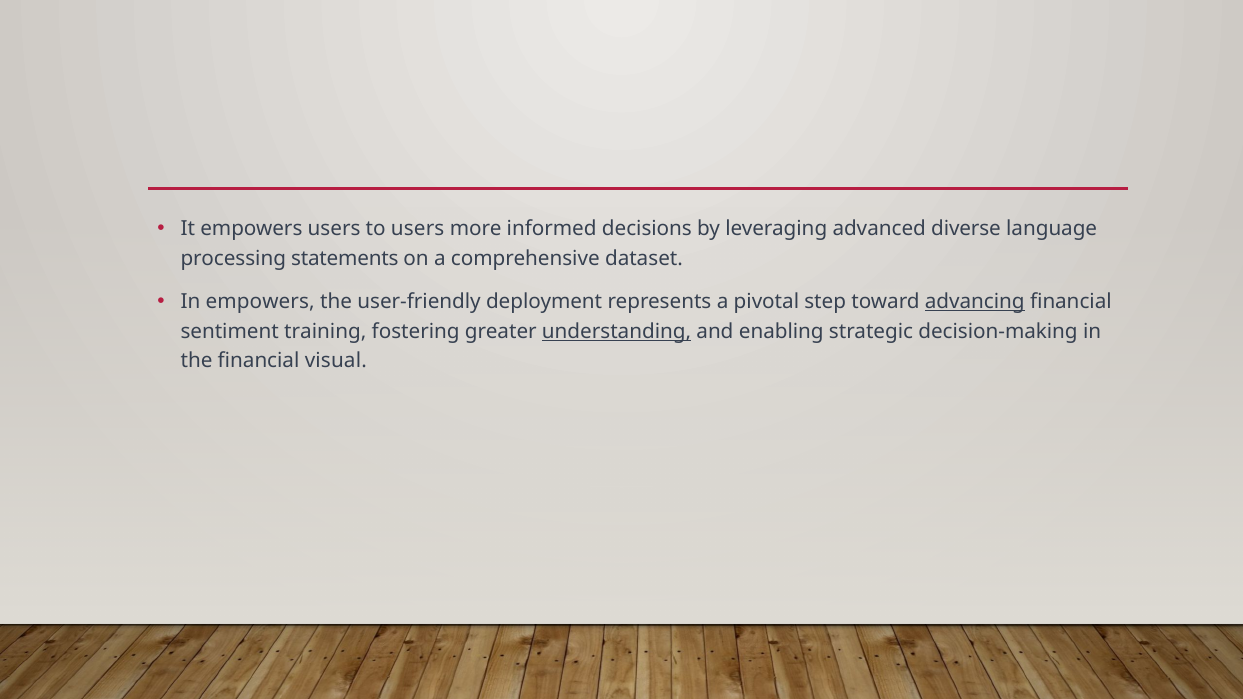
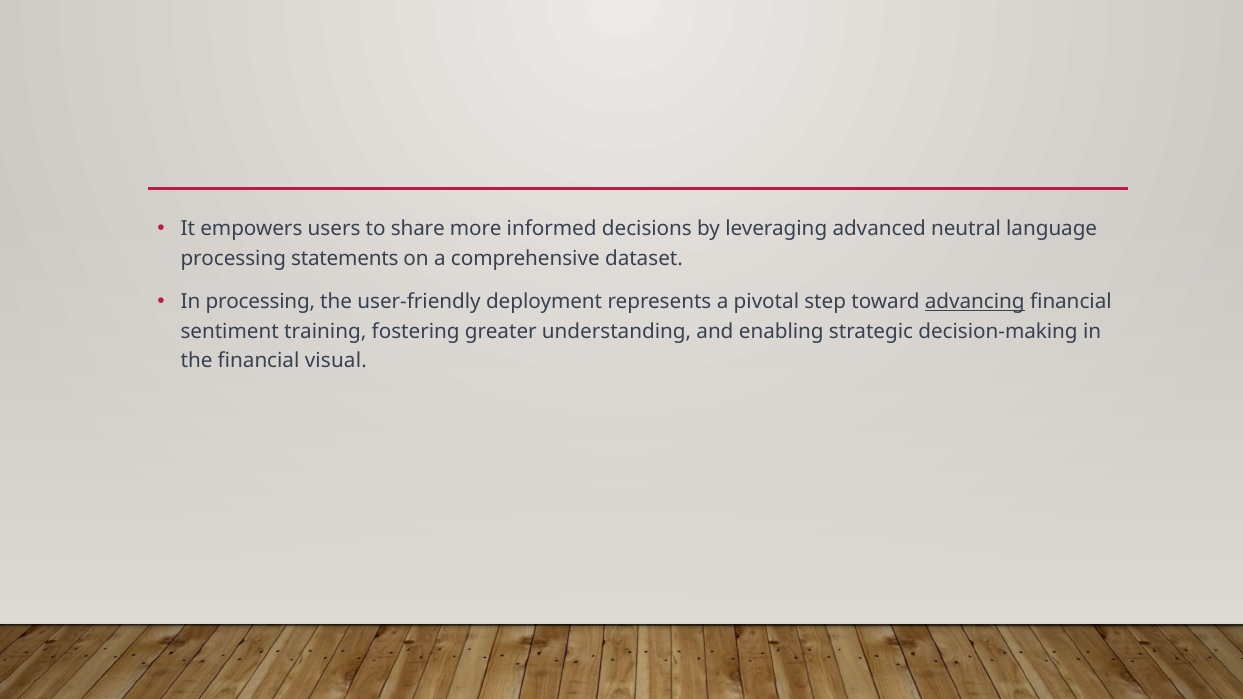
to users: users -> share
diverse: diverse -> neutral
In empowers: empowers -> processing
understanding underline: present -> none
